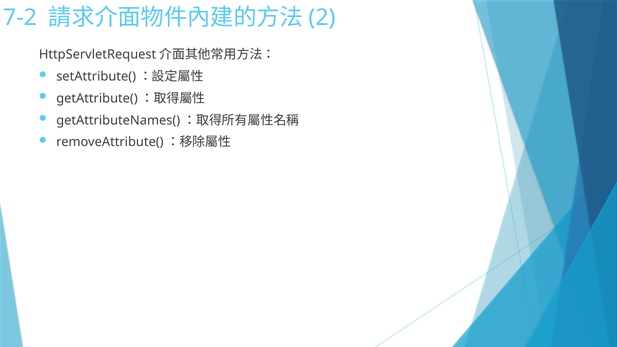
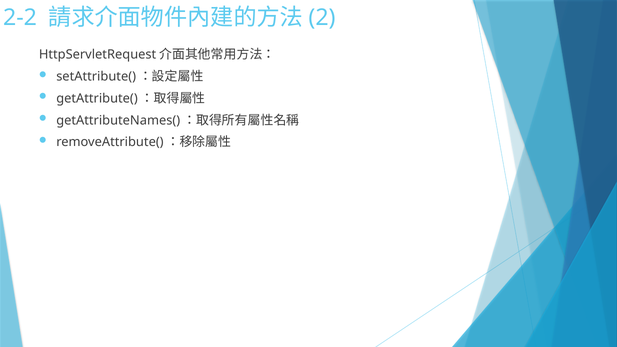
7-2: 7-2 -> 2-2
